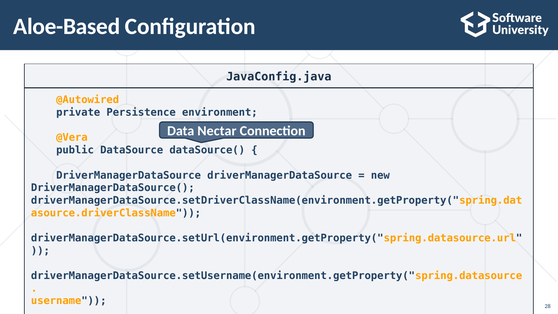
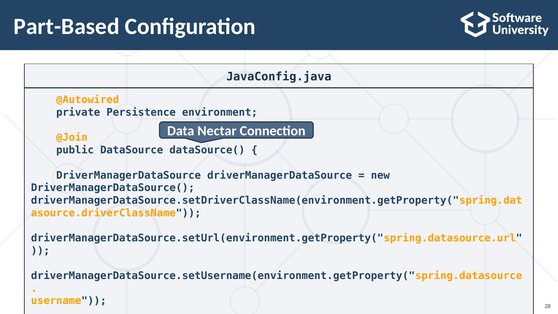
Aloe-Based: Aloe-Based -> Part-Based
@Vera: @Vera -> @Join
